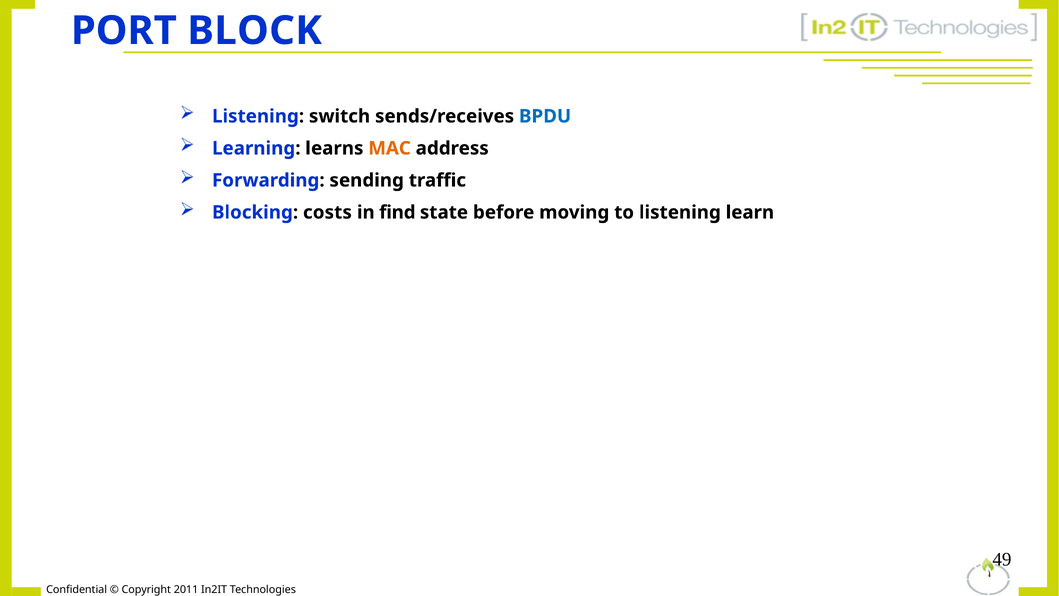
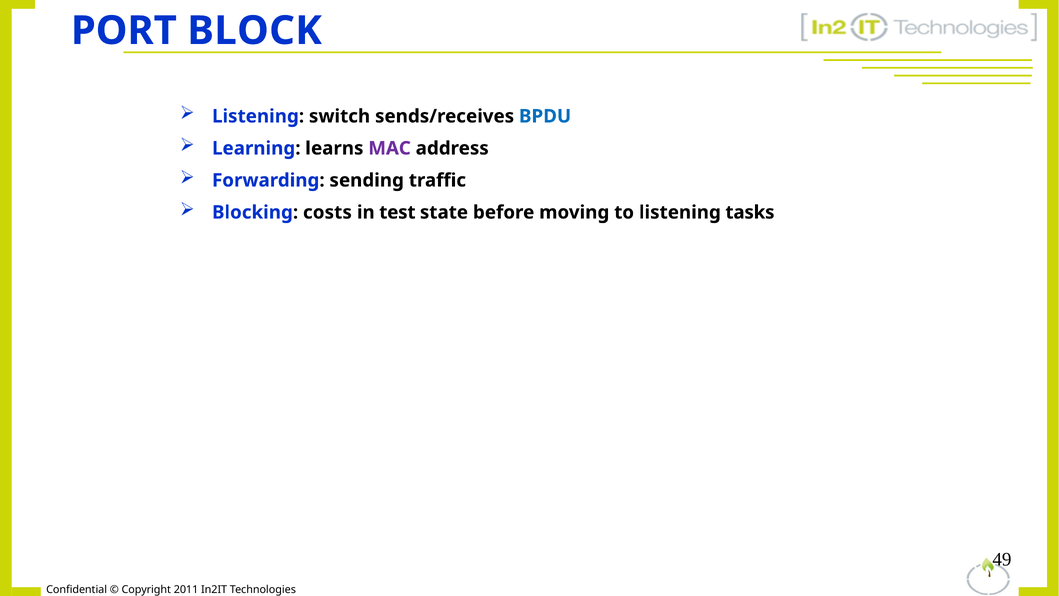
MAC colour: orange -> purple
find: find -> test
learn: learn -> tasks
